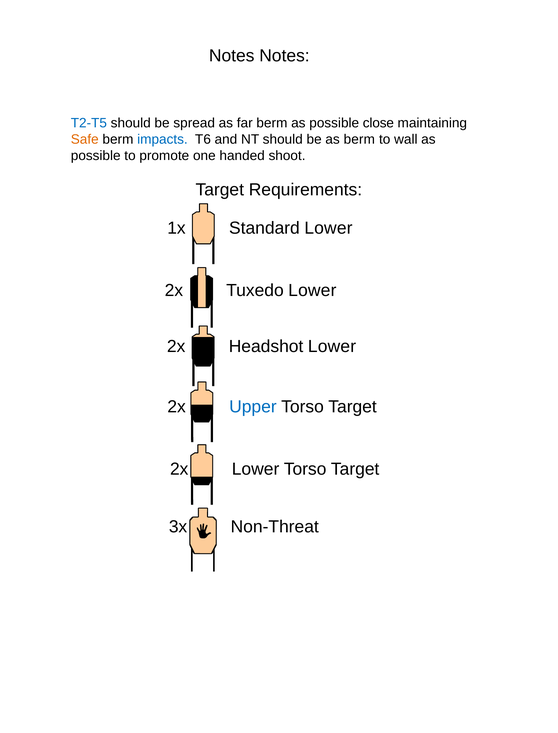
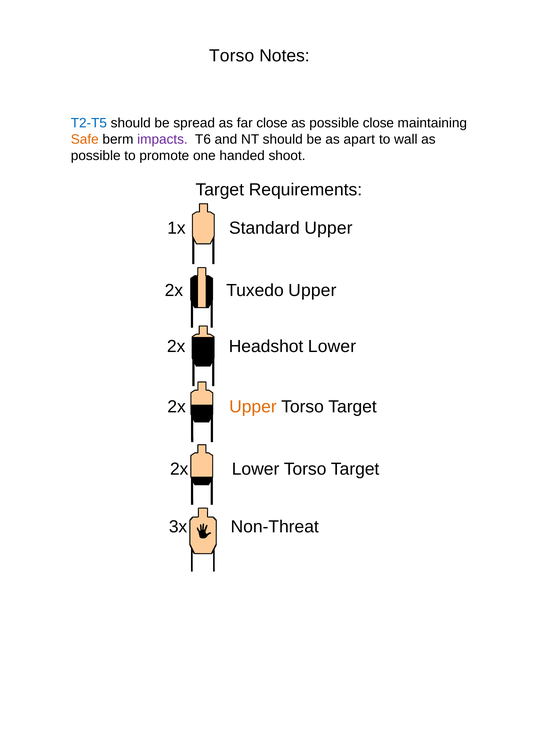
Notes at (232, 56): Notes -> Torso
far berm: berm -> close
impacts colour: blue -> purple
as berm: berm -> apart
Standard Lower: Lower -> Upper
Tuxedo Lower: Lower -> Upper
Upper at (253, 407) colour: blue -> orange
